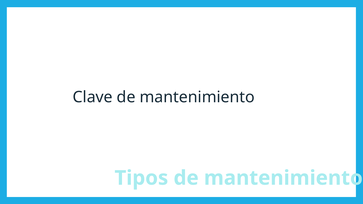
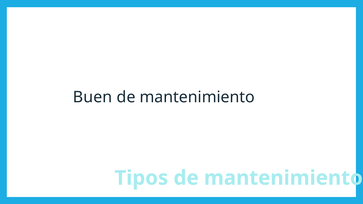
Clave: Clave -> Buen
